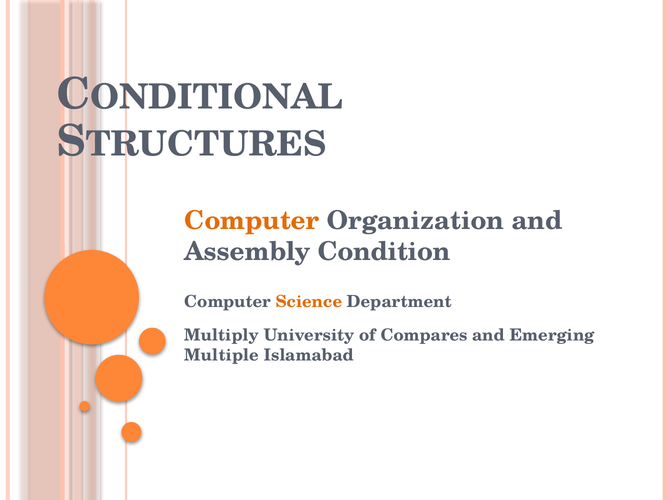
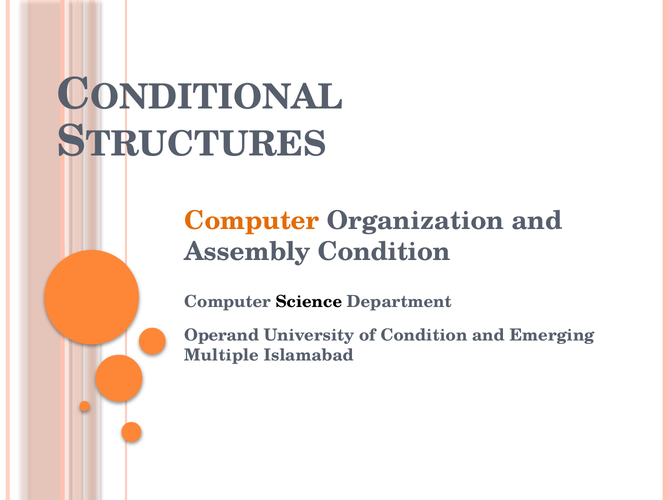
Science colour: orange -> black
Multiply: Multiply -> Operand
of Compares: Compares -> Condition
